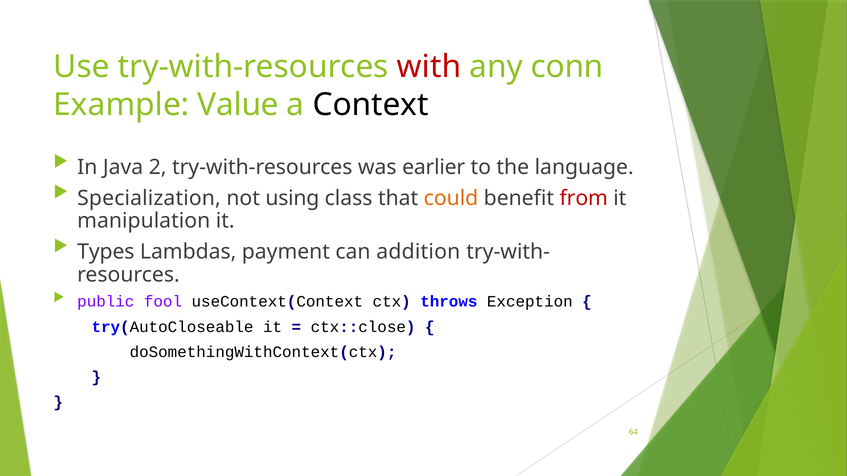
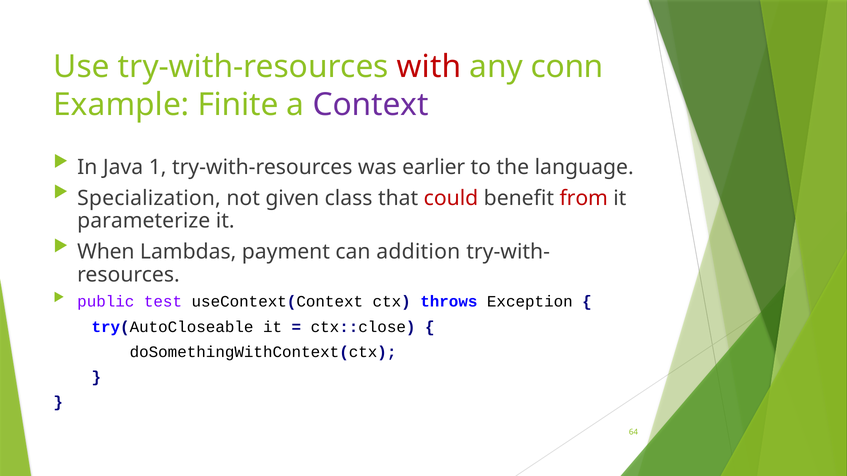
Value: Value -> Finite
Context colour: black -> purple
2: 2 -> 1
using: using -> given
could colour: orange -> red
manipulation: manipulation -> parameterize
Types: Types -> When
fool: fool -> test
